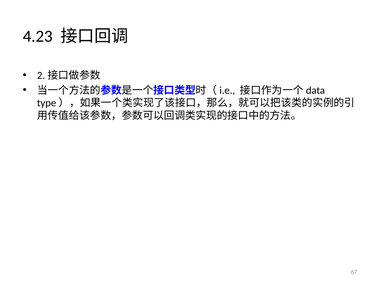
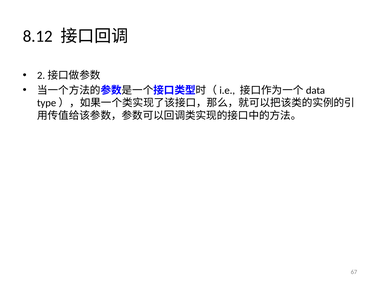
4.23: 4.23 -> 8.12
